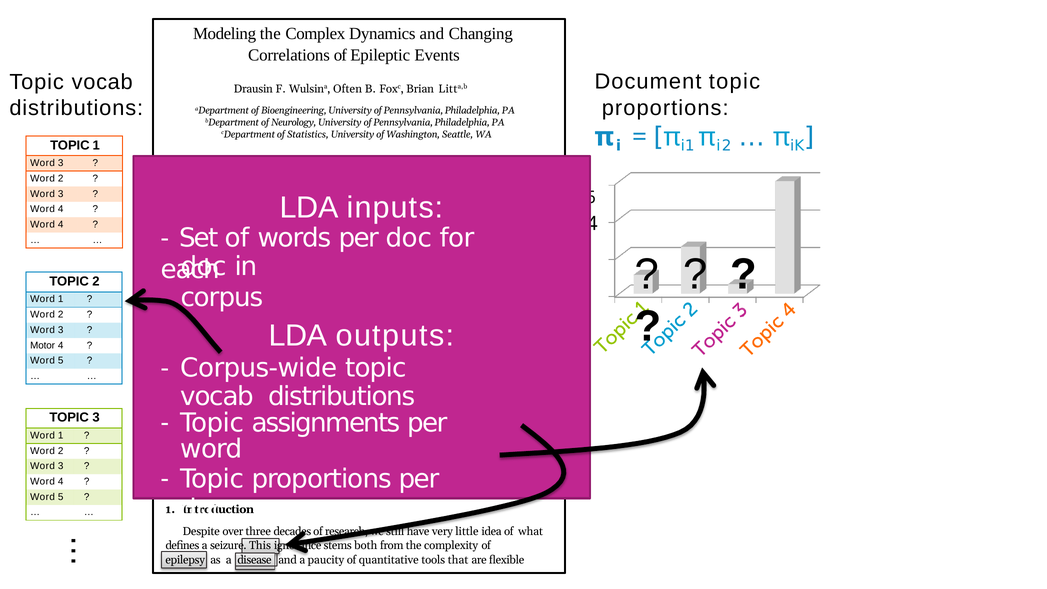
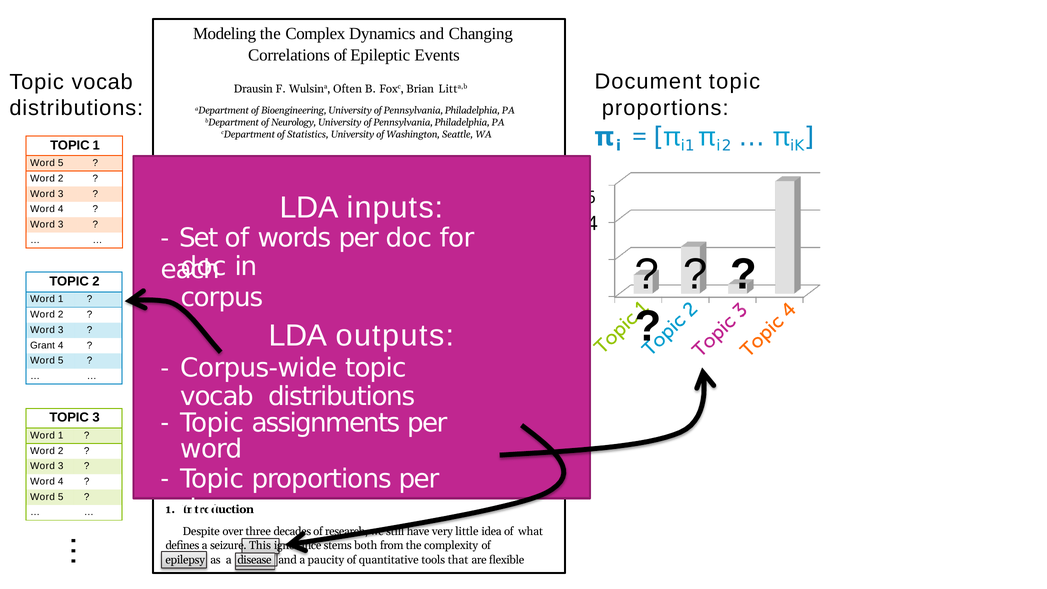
3 at (61, 163): 3 -> 5
4 at (61, 224): 4 -> 3
Motor: Motor -> Grant
